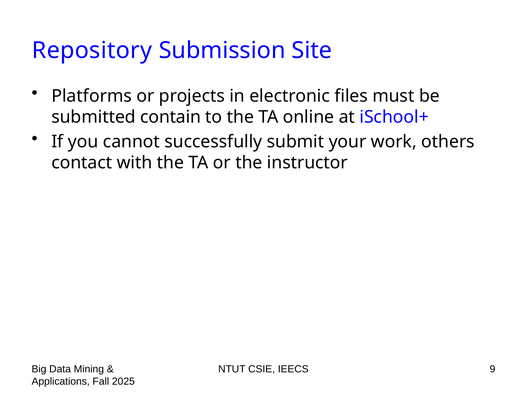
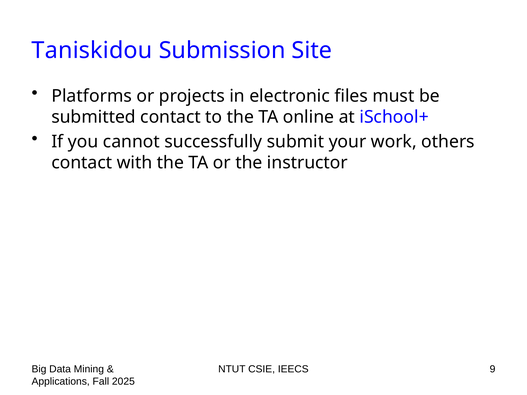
Repository: Repository -> Taniskidou
submitted contain: contain -> contact
